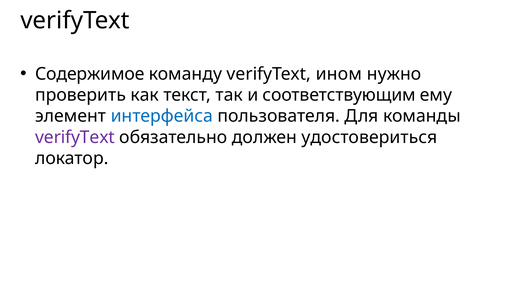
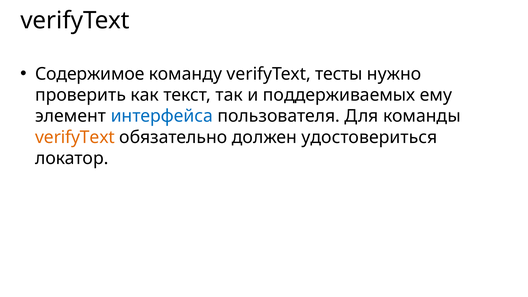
ином: ином -> тесты
соответствующим: соответствующим -> поддерживаемых
verifyText at (75, 137) colour: purple -> orange
